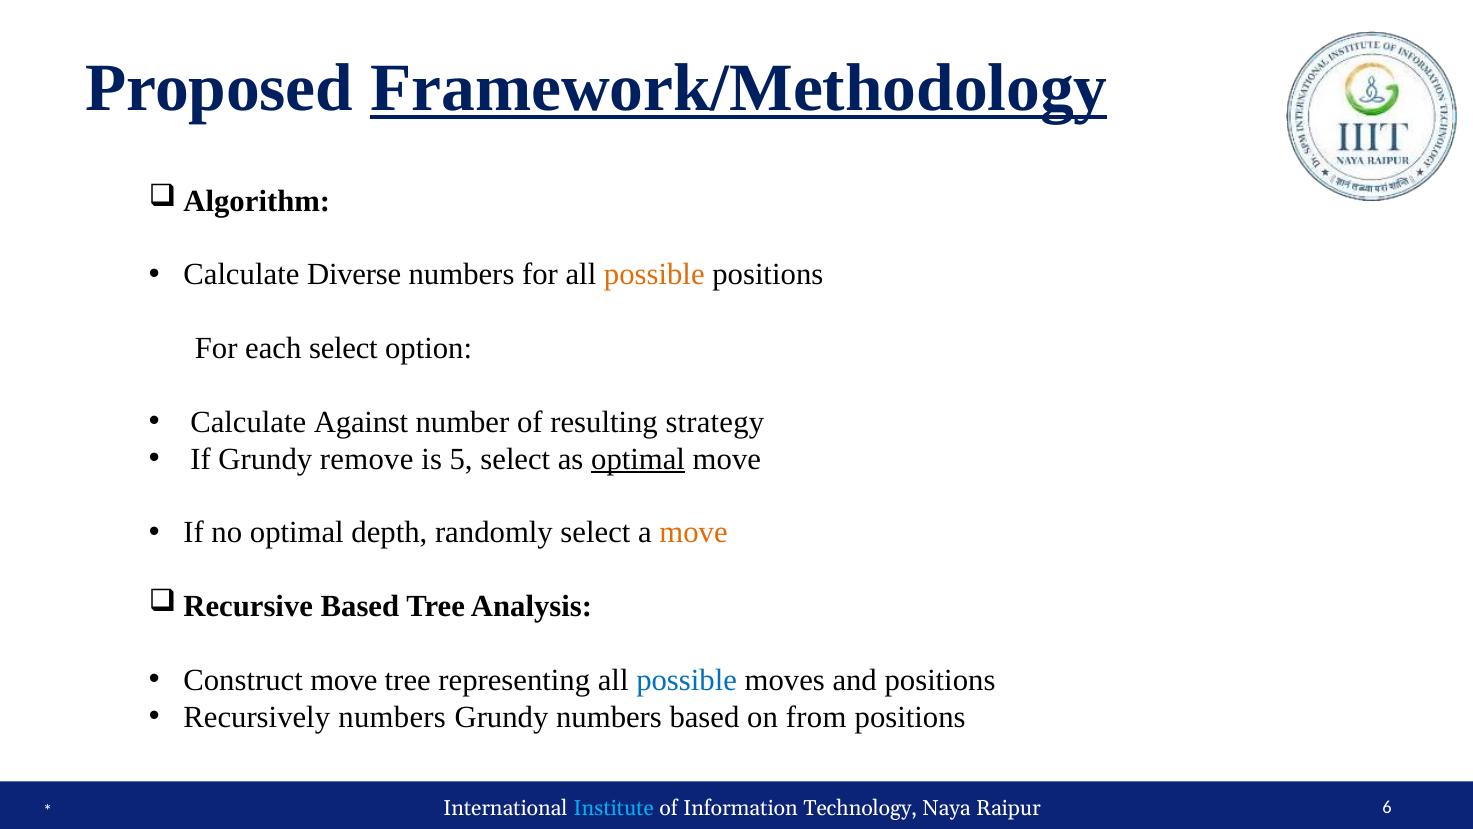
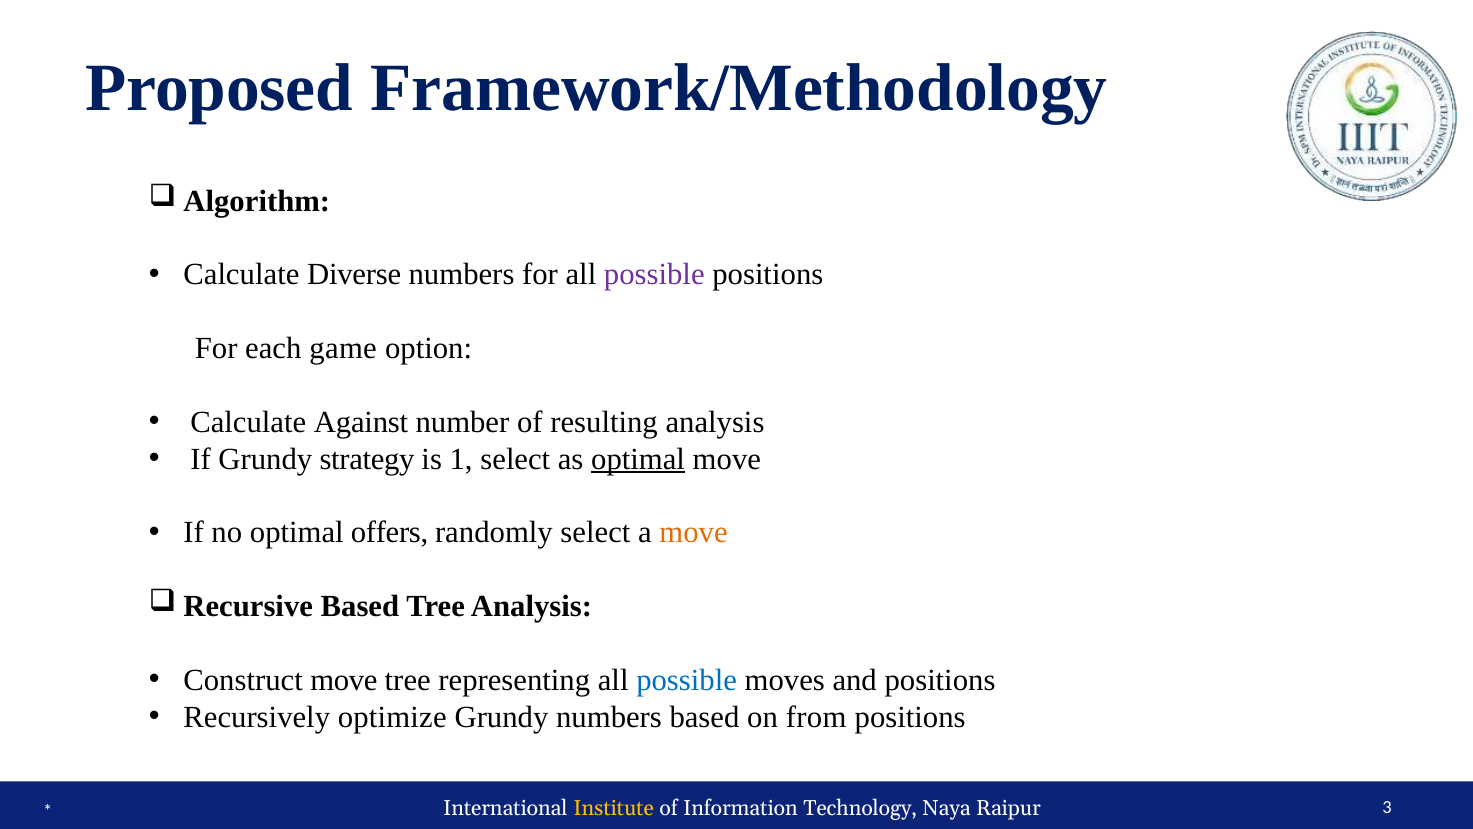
Framework/Methodology underline: present -> none
possible at (654, 275) colour: orange -> purple
each select: select -> game
resulting strategy: strategy -> analysis
remove: remove -> strategy
5: 5 -> 1
depth: depth -> offers
Recursively numbers: numbers -> optimize
Institute colour: light blue -> yellow
6: 6 -> 3
